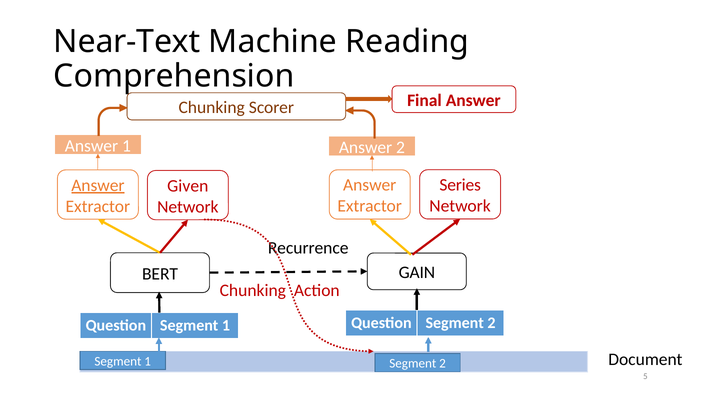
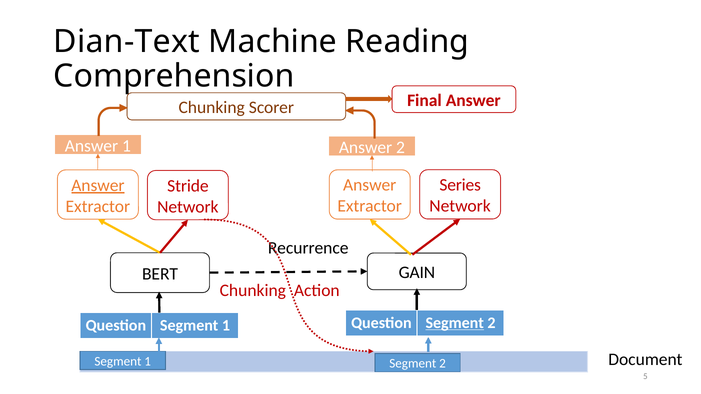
Near-Text: Near-Text -> Dian-Text
Given: Given -> Stride
Segment at (455, 323) underline: none -> present
